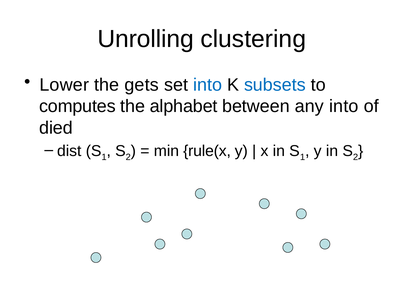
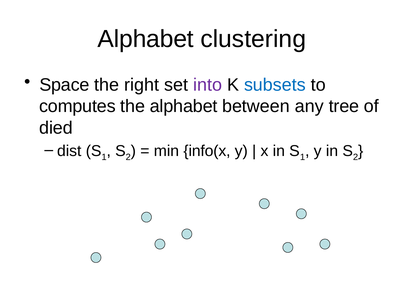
Unrolling at (146, 39): Unrolling -> Alphabet
Lower: Lower -> Space
gets: gets -> right
into at (208, 85) colour: blue -> purple
any into: into -> tree
rule(x: rule(x -> info(x
